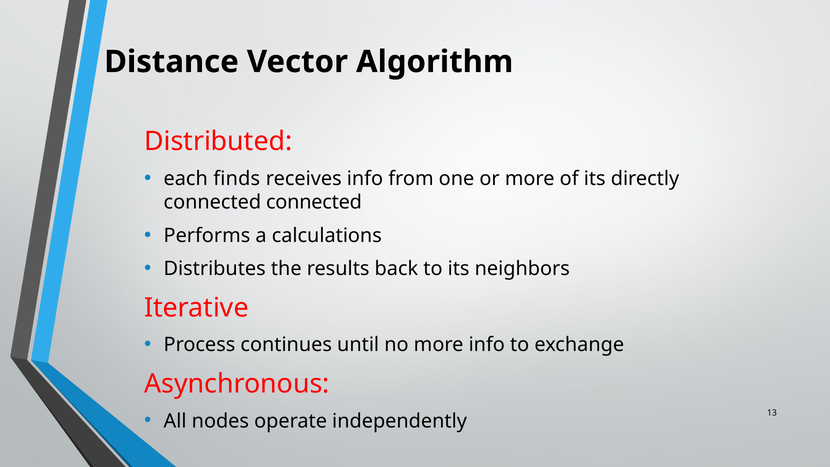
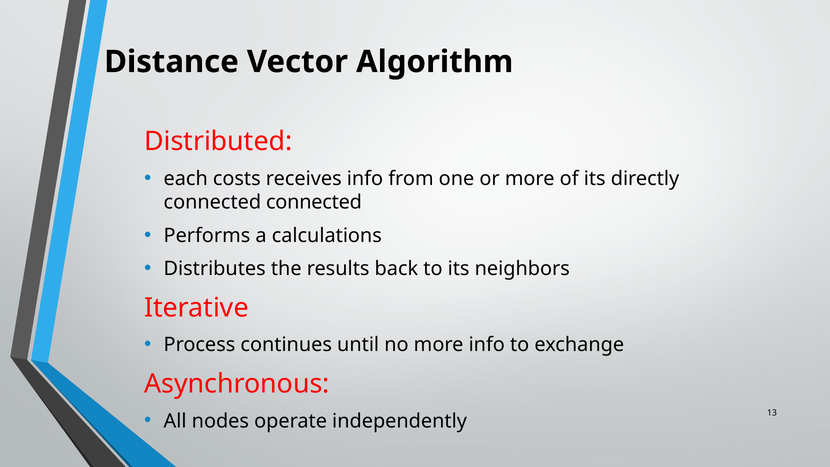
finds: finds -> costs
